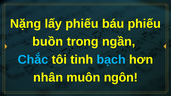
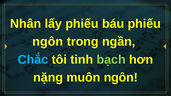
Nặng: Nặng -> Nhân
buồn at (48, 42): buồn -> ngôn
bạch colour: light blue -> light green
nhân: nhân -> nặng
